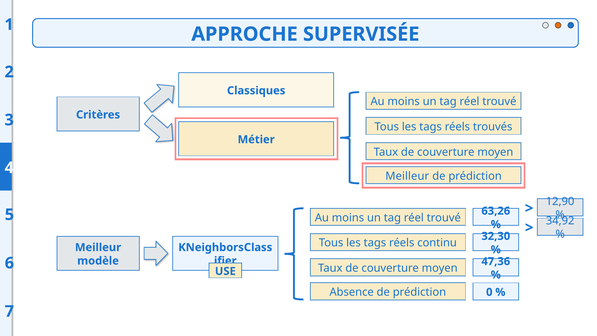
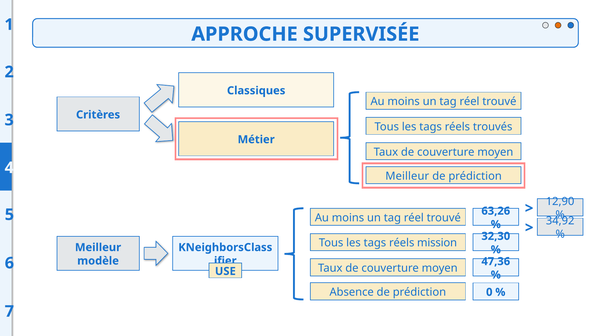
continu: continu -> mission
